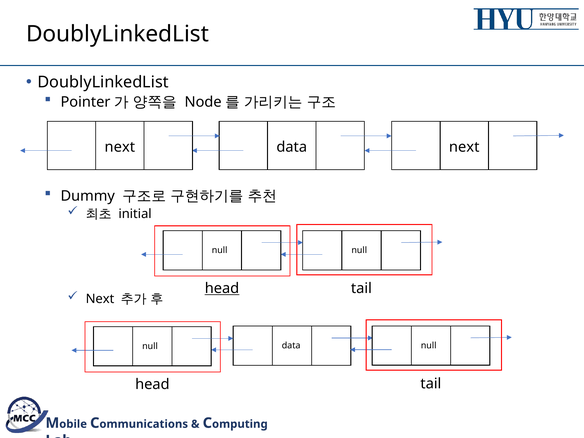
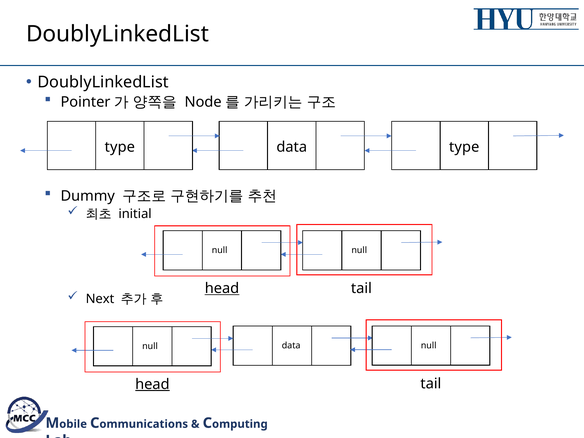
next at (120, 147): next -> type
next at (464, 147): next -> type
head at (152, 384) underline: none -> present
